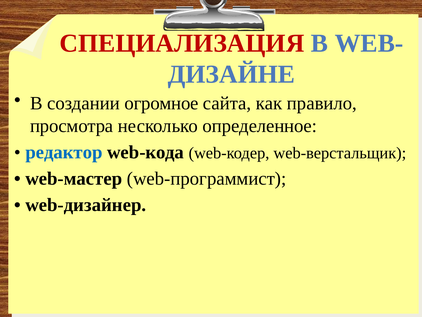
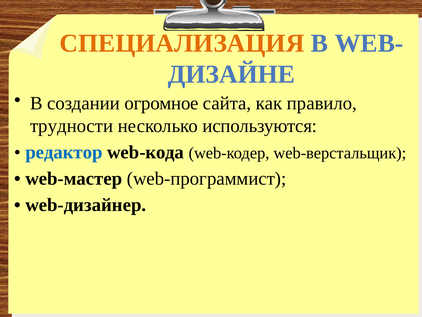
СПЕЦИАЛИЗАЦИЯ colour: red -> orange
просмотра: просмотра -> трудности
определенное: определенное -> используются
